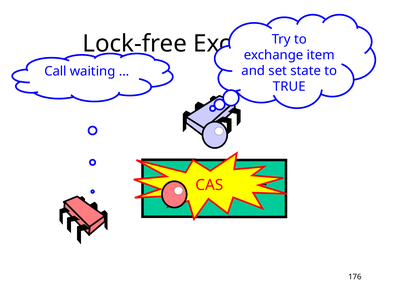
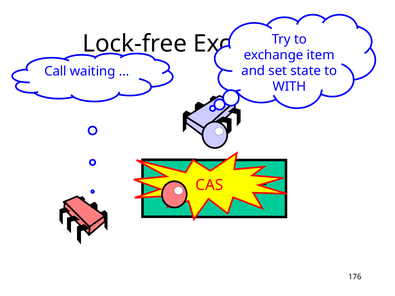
TRUE: TRUE -> WITH
